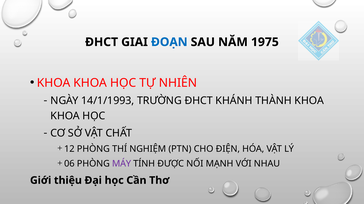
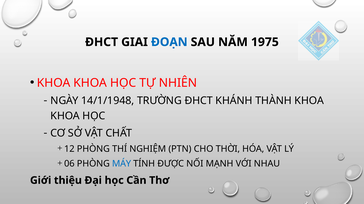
14/1/1993: 14/1/1993 -> 14/1/1948
ĐIỆN: ĐIỆN -> THỜI
MÁY colour: purple -> blue
